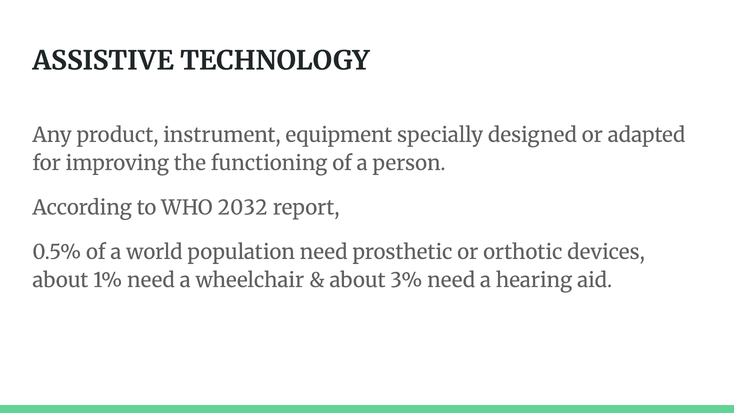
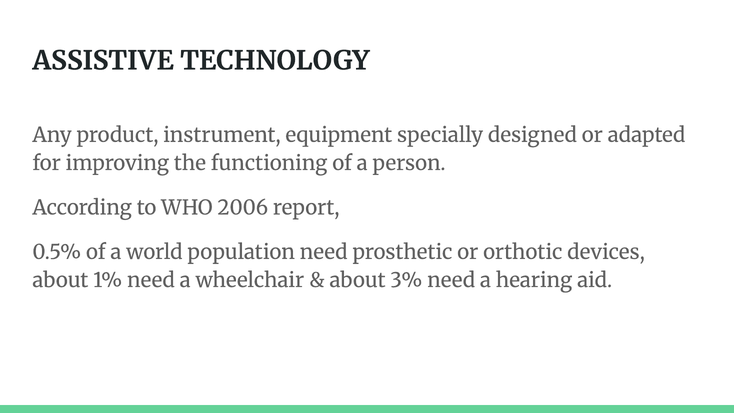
2032: 2032 -> 2006
